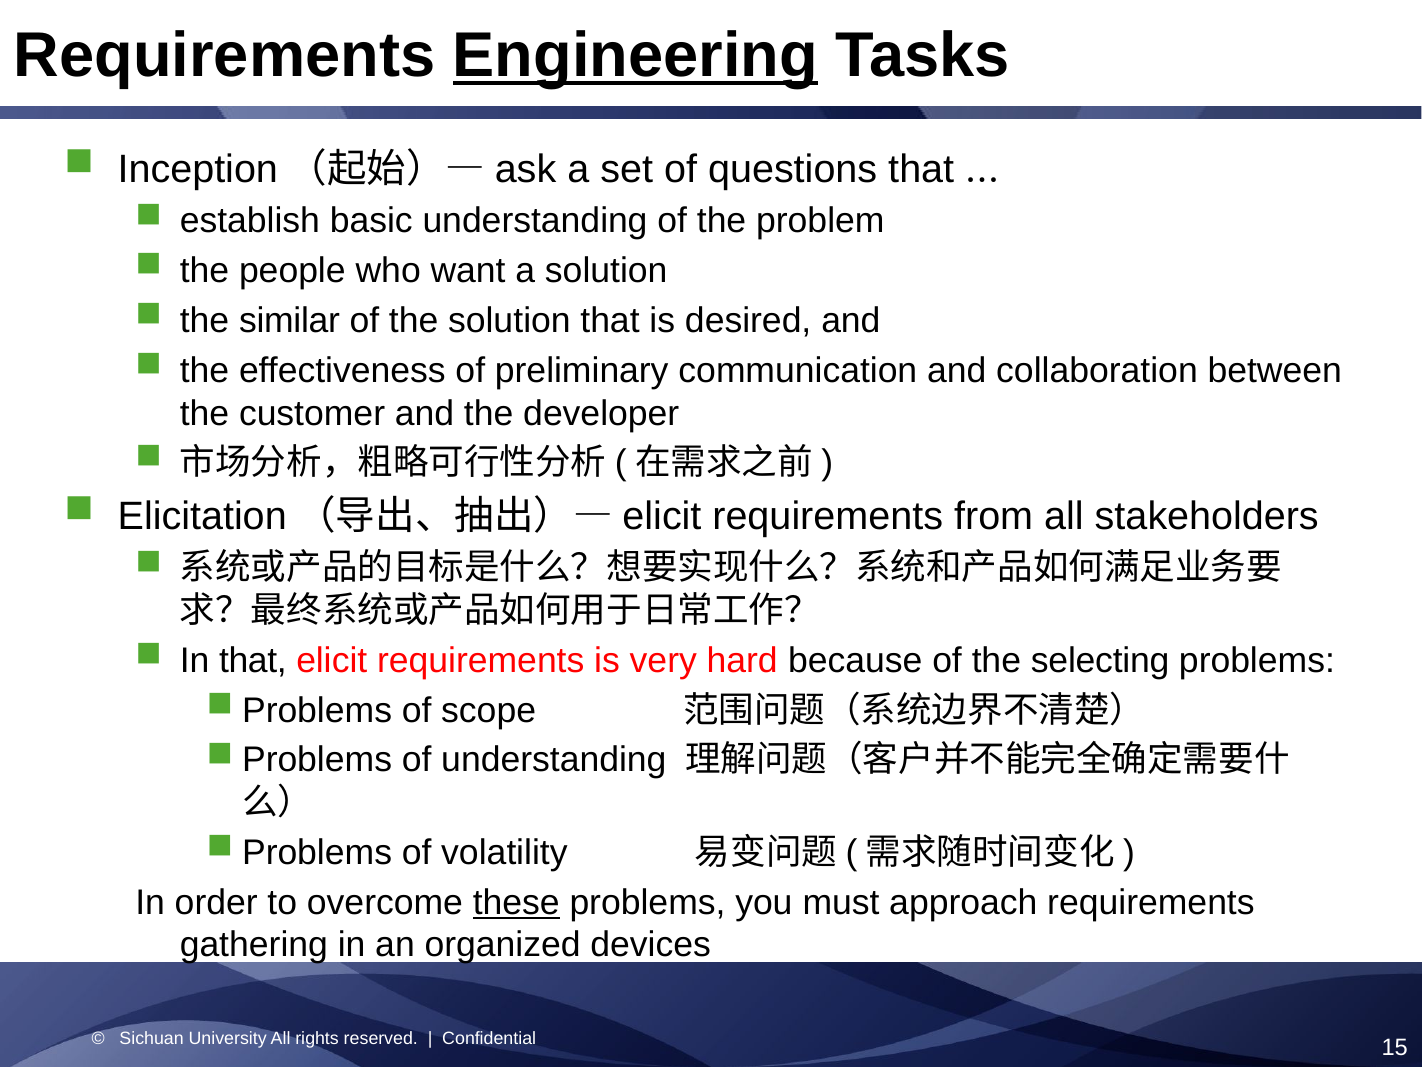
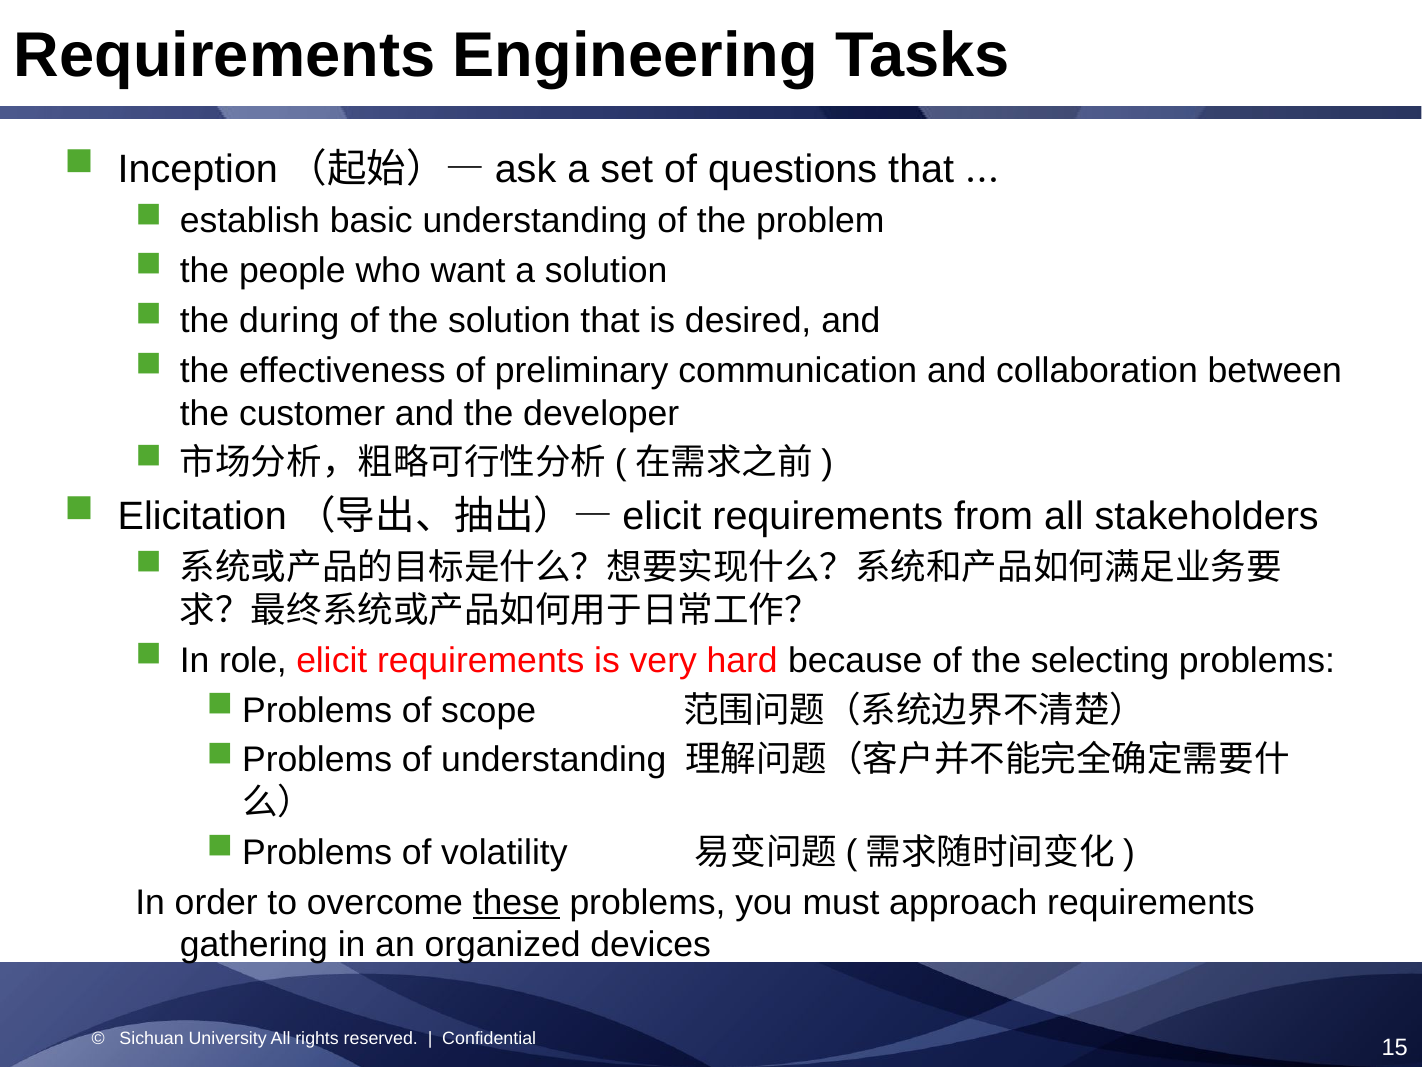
Engineering underline: present -> none
similar: similar -> during
In that: that -> role
